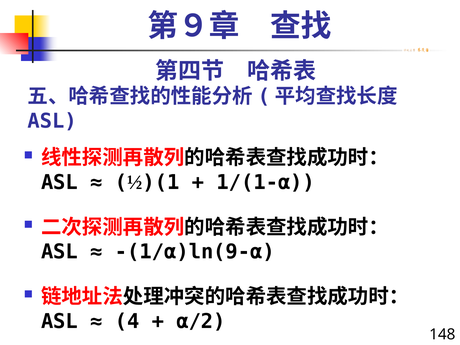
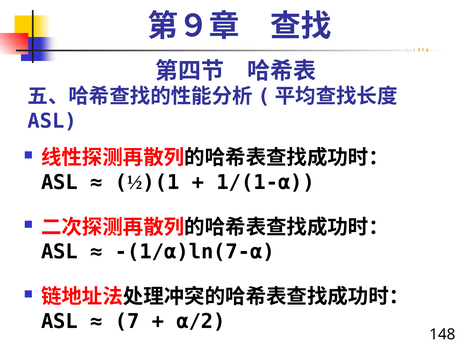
-(1/α)ln(9-α: -(1/α)ln(9-α -> -(1/α)ln(7-α
4: 4 -> 7
